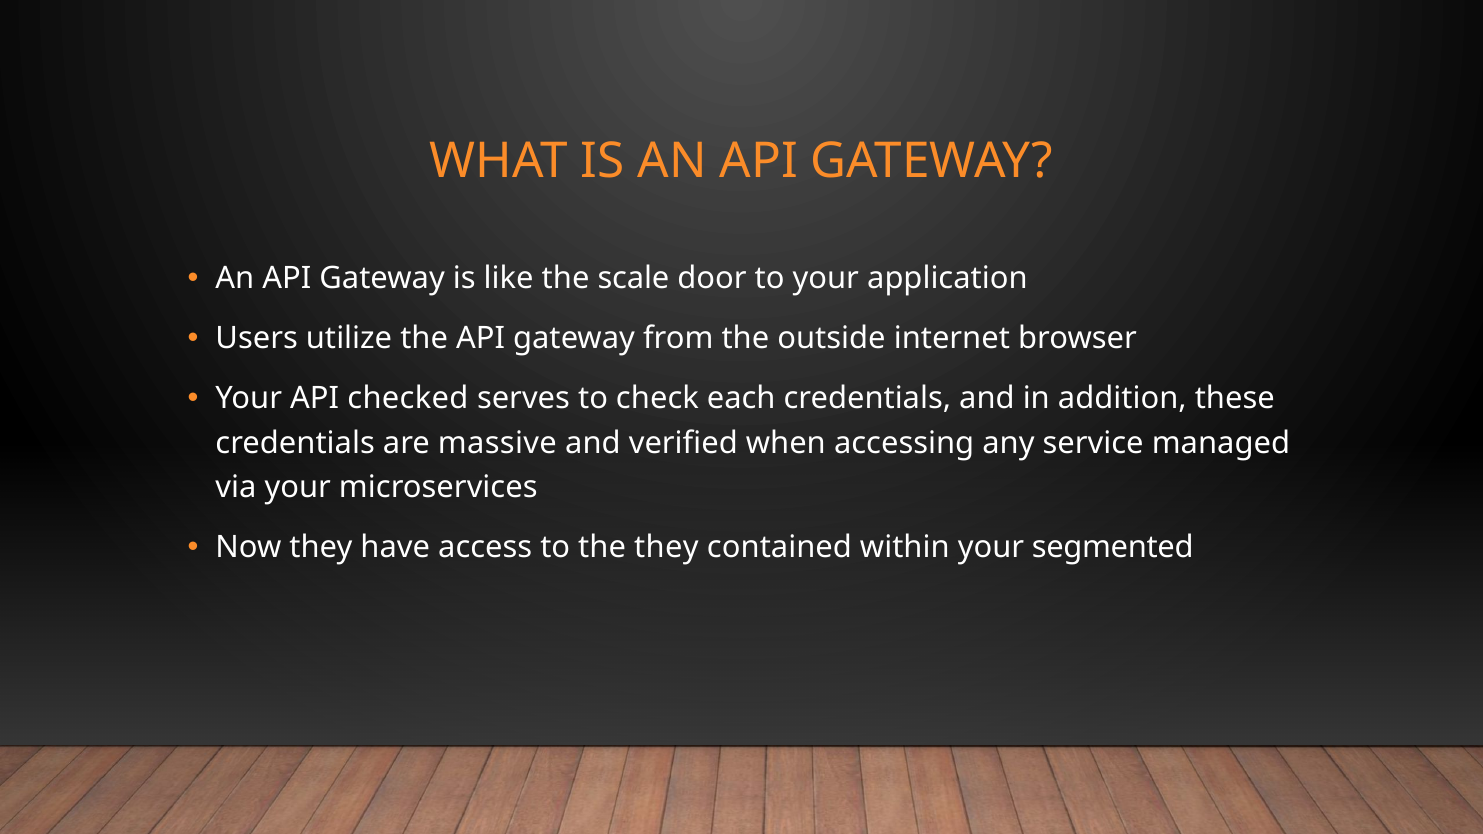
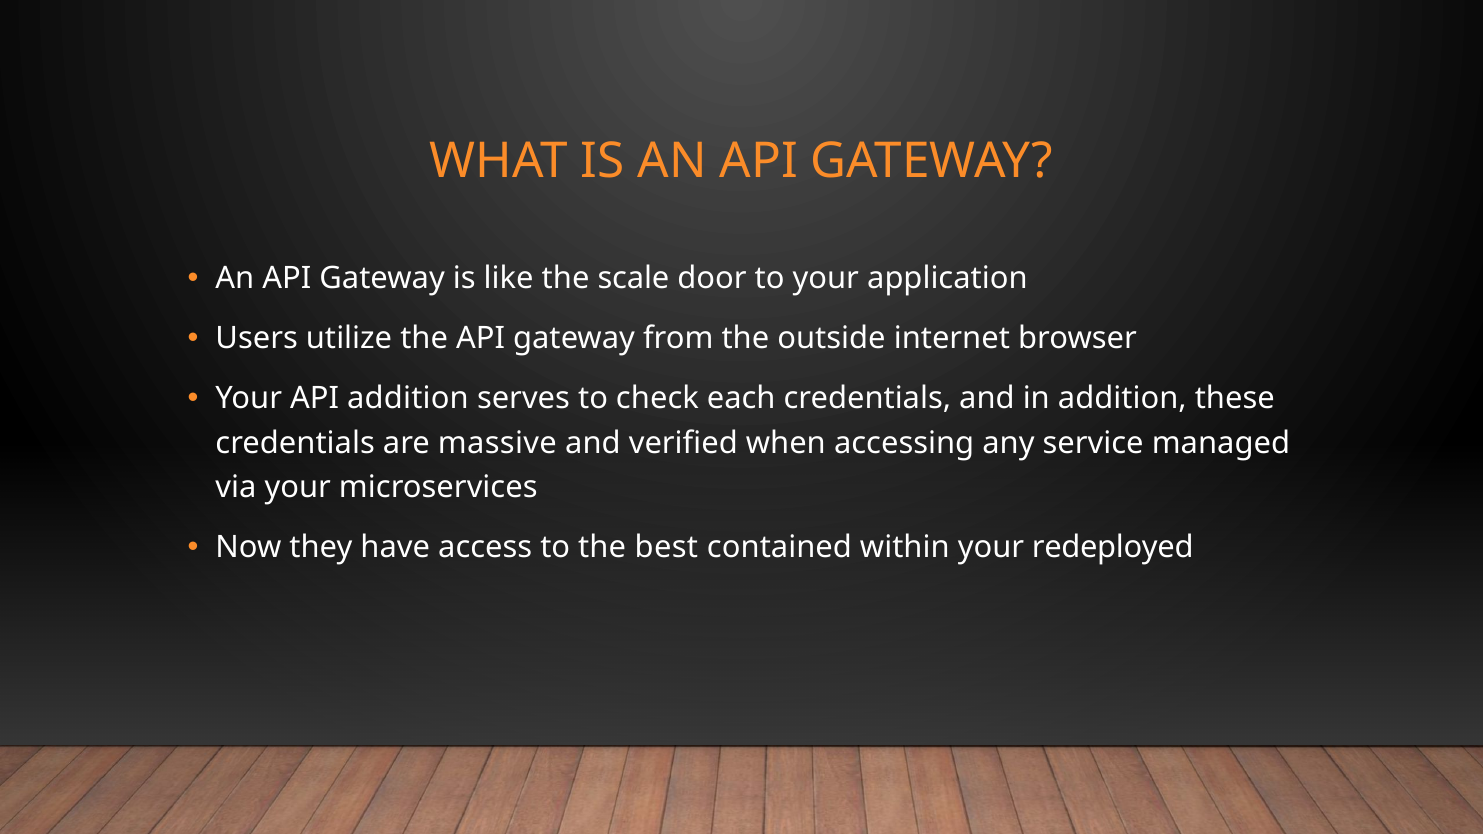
API checked: checked -> addition
the they: they -> best
segmented: segmented -> redeployed
